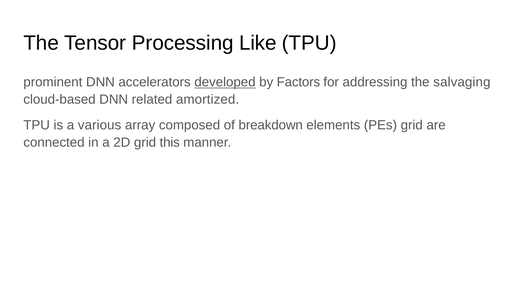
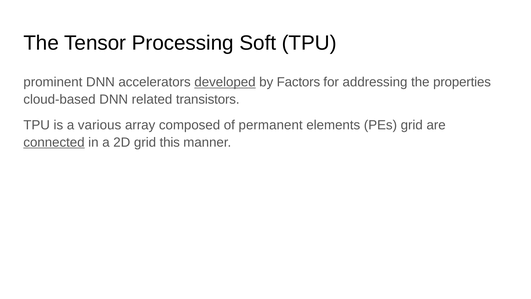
Like: Like -> Soft
salvaging: salvaging -> properties
amortized: amortized -> transistors
breakdown: breakdown -> permanent
connected underline: none -> present
